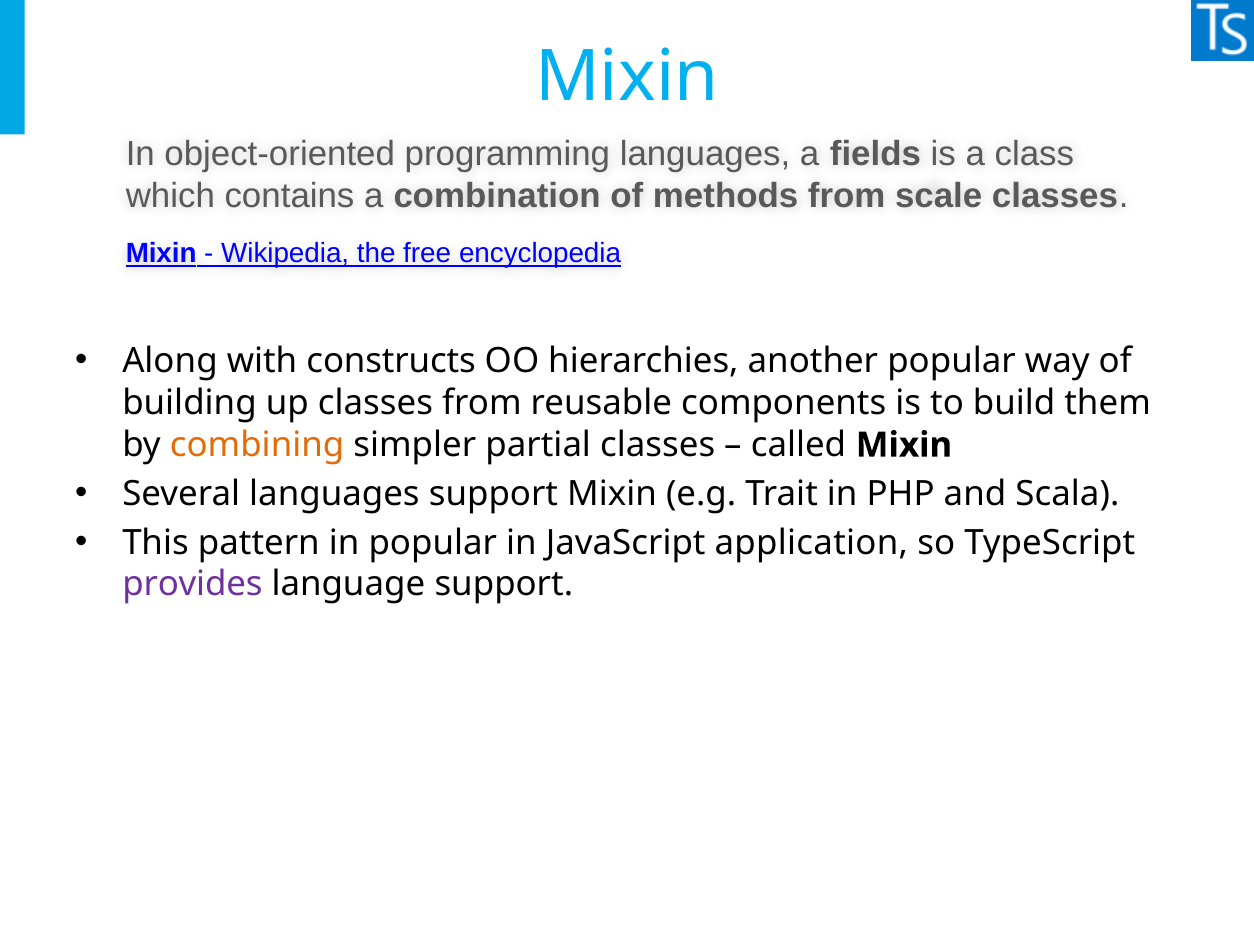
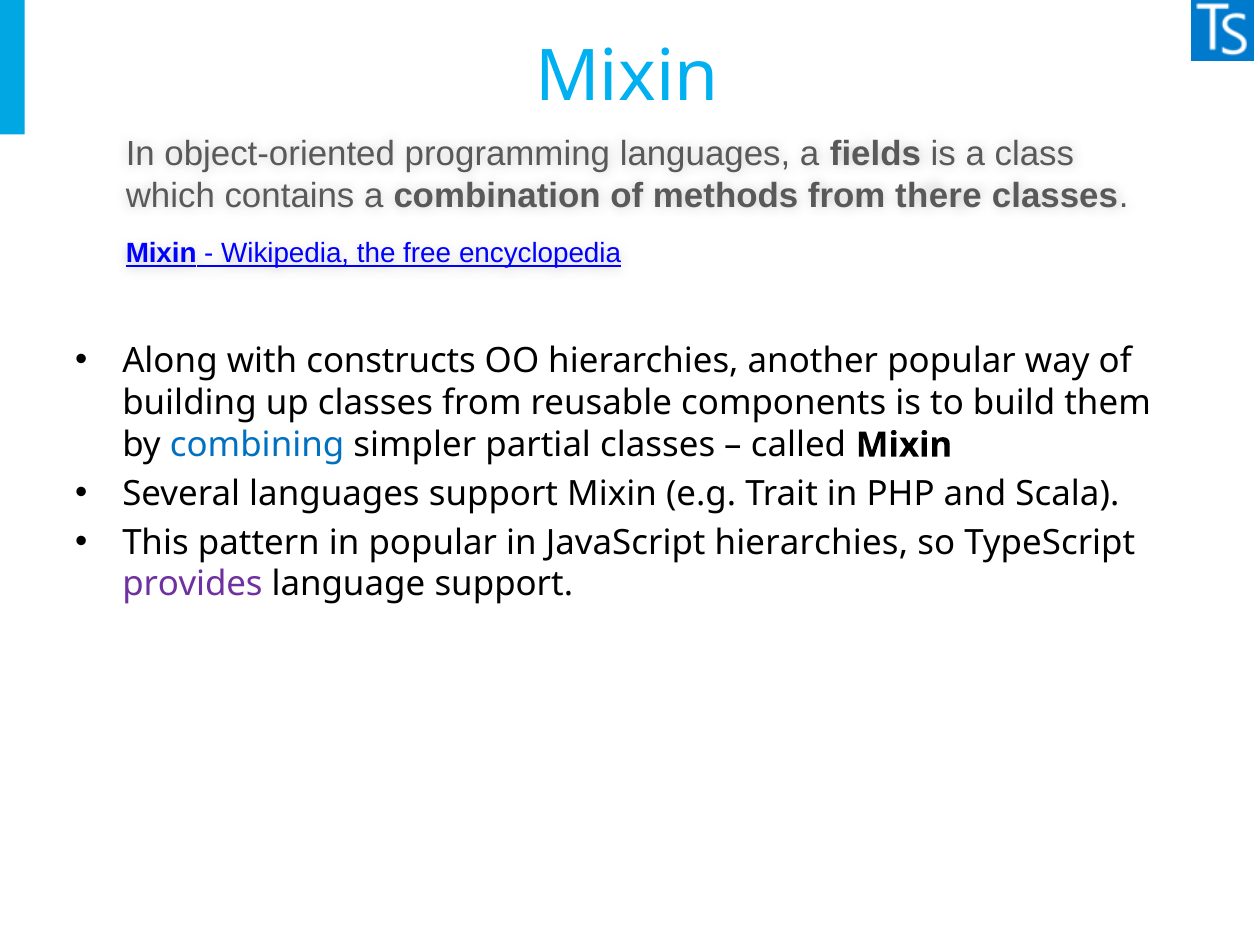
scale: scale -> there
combining colour: orange -> blue
JavaScript application: application -> hierarchies
